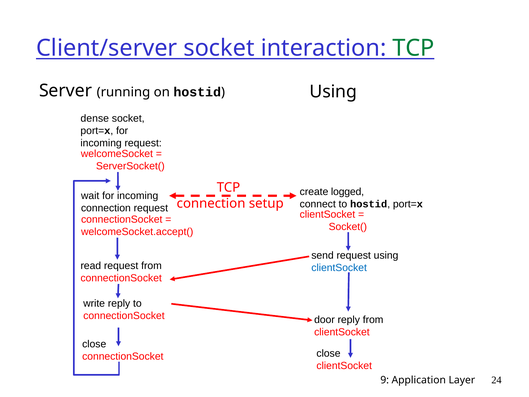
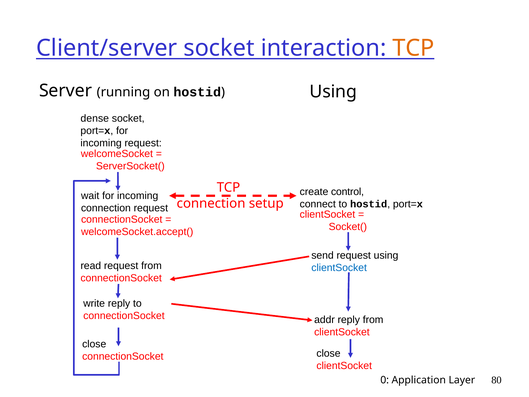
TCP at (413, 48) colour: green -> orange
logged: logged -> control
door: door -> addr
9: 9 -> 0
24: 24 -> 80
